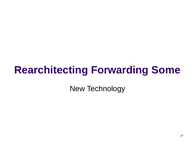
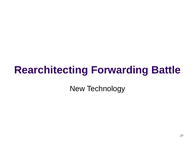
Some: Some -> Battle
